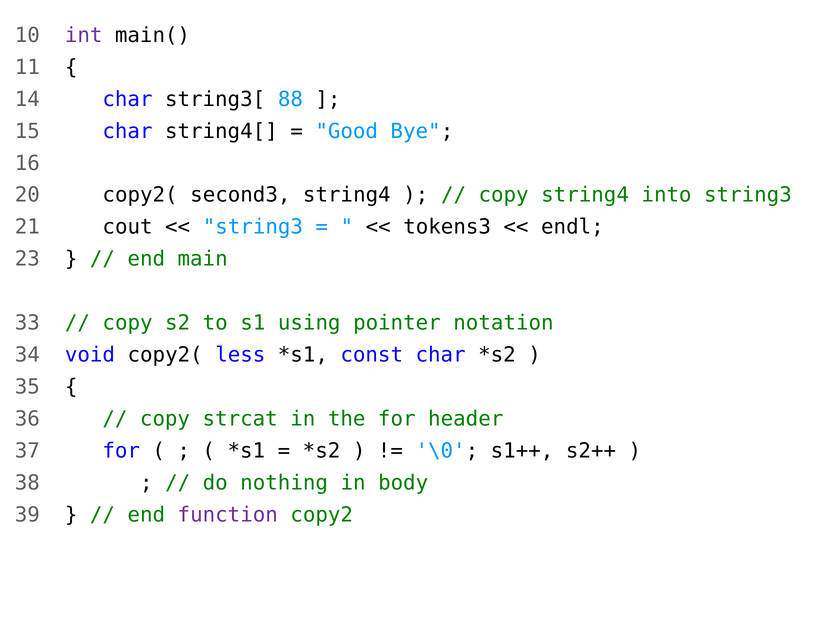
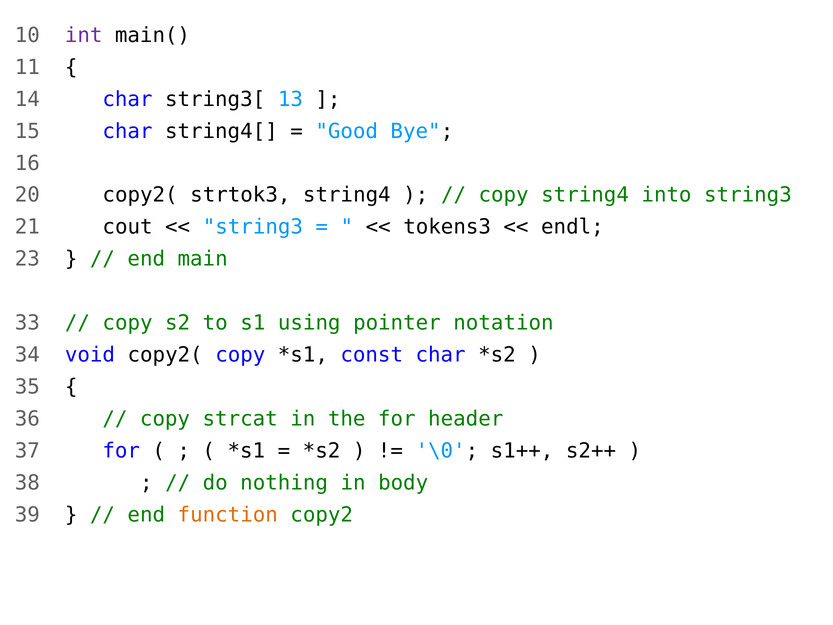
88: 88 -> 13
second3: second3 -> strtok3
copy2( less: less -> copy
function colour: purple -> orange
